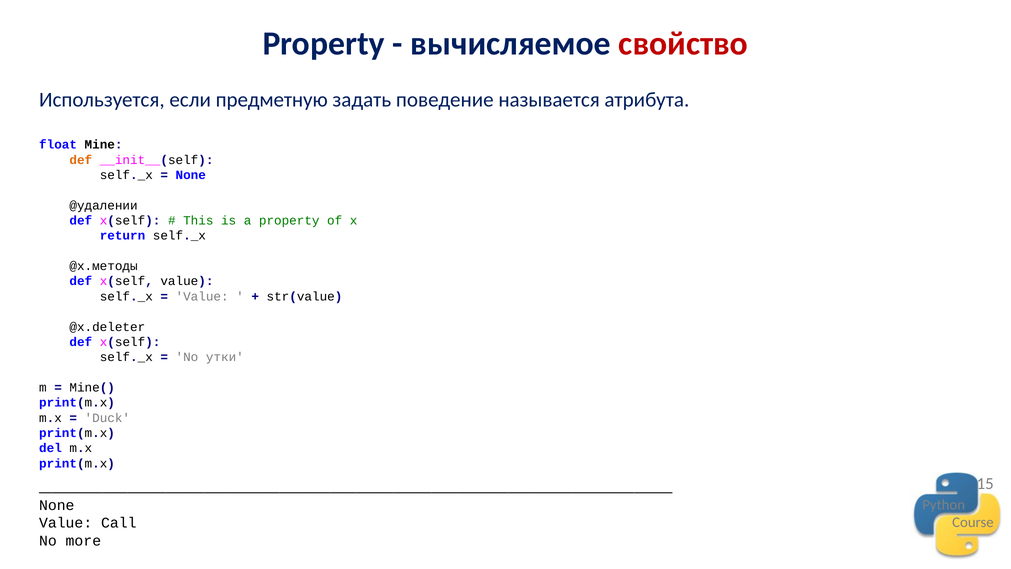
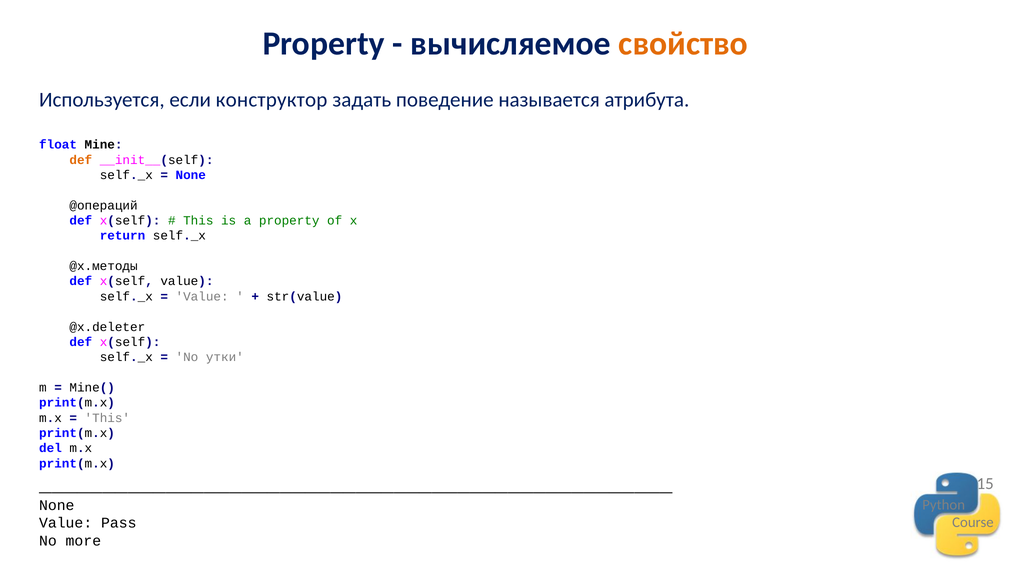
свойство colour: red -> orange
предметную: предметную -> конструктор
@удалении: @удалении -> @операций
Duck at (107, 418): Duck -> This
Call: Call -> Pass
